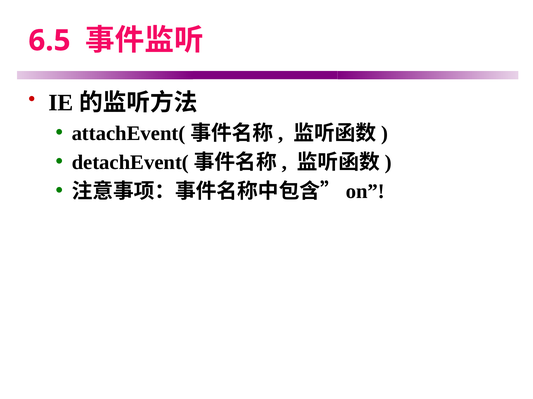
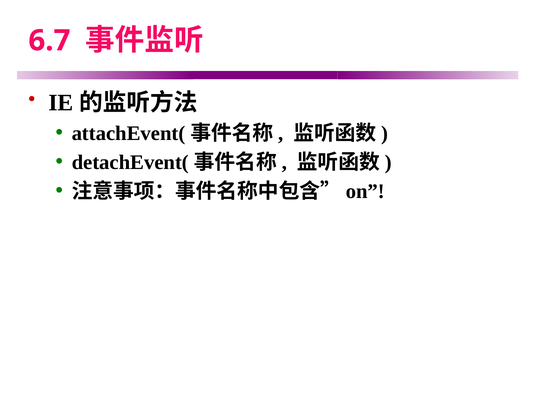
6.5: 6.5 -> 6.7
